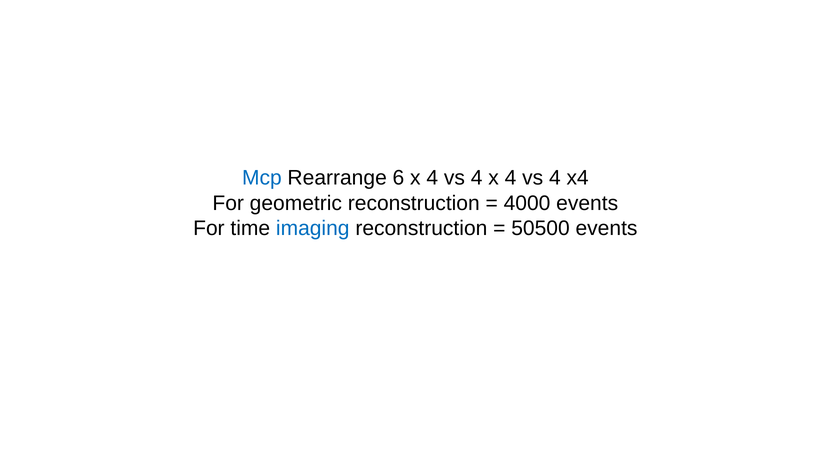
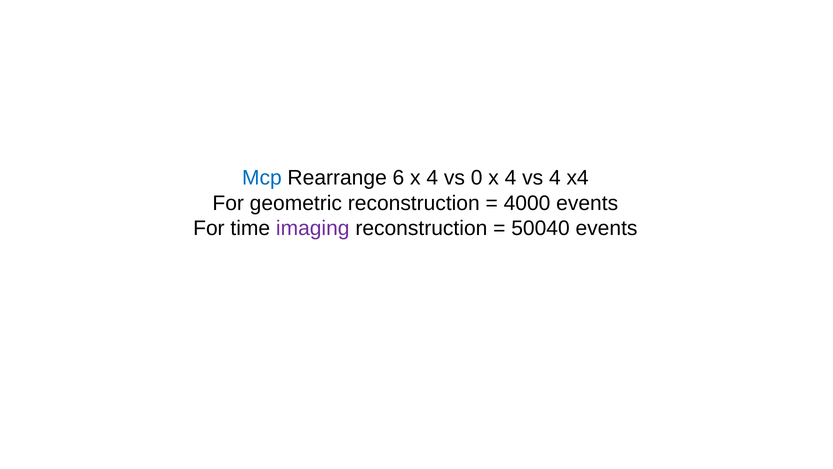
4 at (477, 178): 4 -> 0
imaging colour: blue -> purple
50500: 50500 -> 50040
